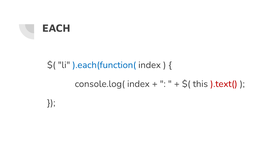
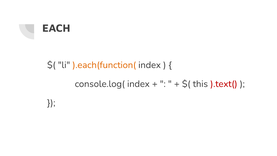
).each(function( colour: blue -> orange
